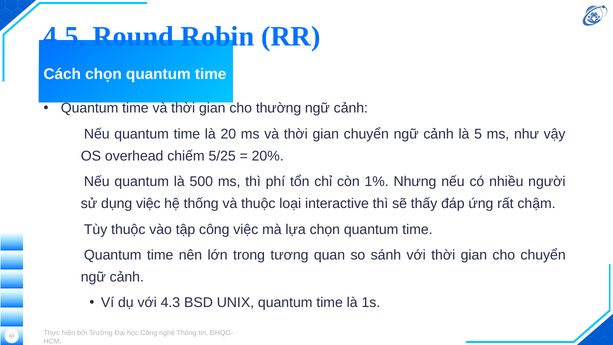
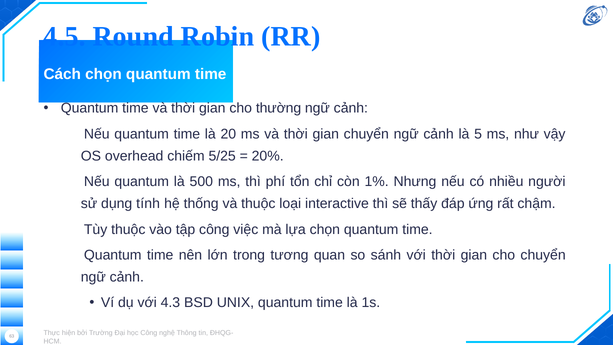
dụng việc: việc -> tính
